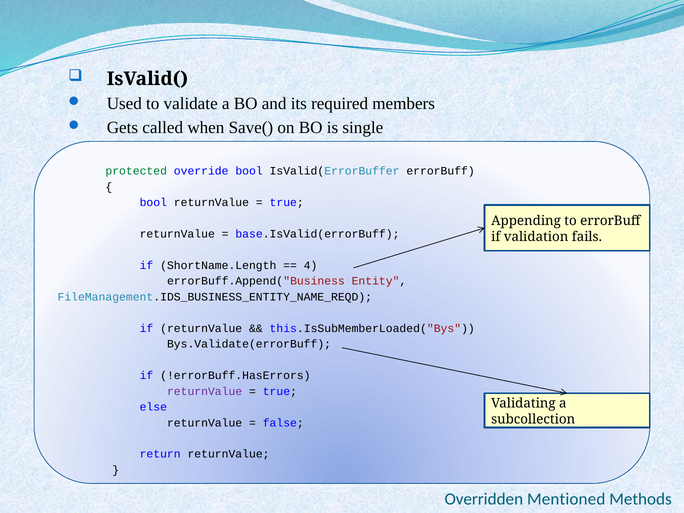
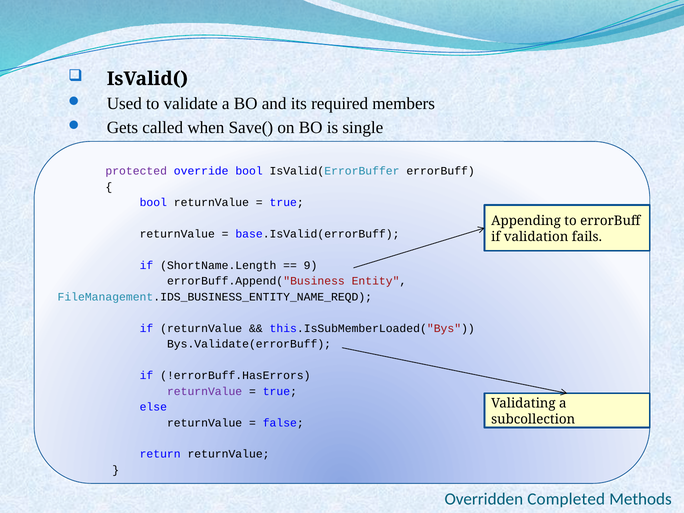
protected colour: green -> purple
4: 4 -> 9
Mentioned: Mentioned -> Completed
